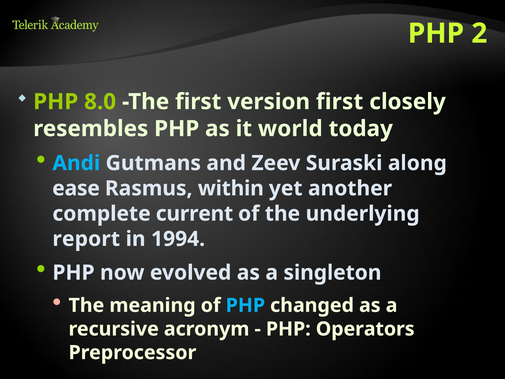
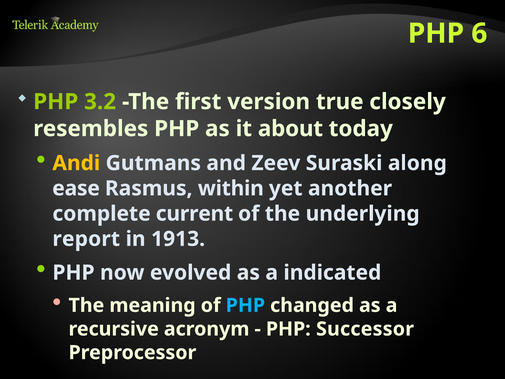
2: 2 -> 6
8.0: 8.0 -> 3.2
version first: first -> true
world: world -> about
Andi colour: light blue -> yellow
1994: 1994 -> 1913
singleton: singleton -> indicated
Operators: Operators -> Successor
